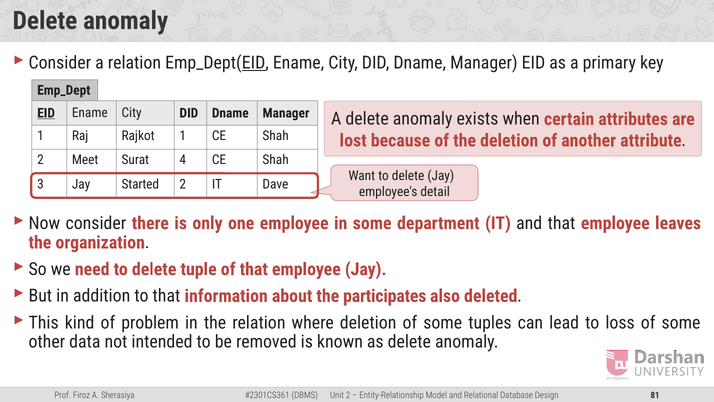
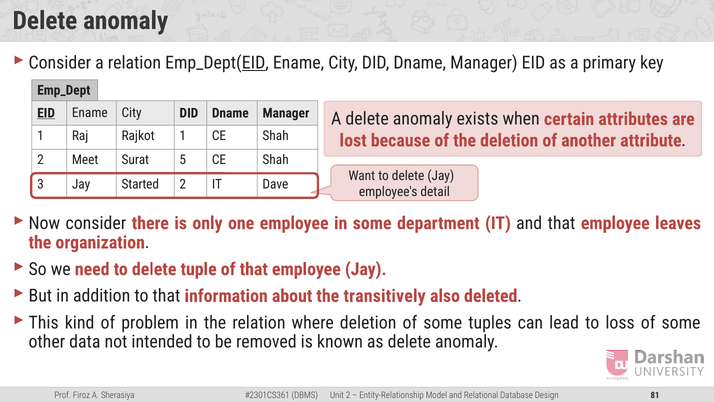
4: 4 -> 5
participates: participates -> transitively
